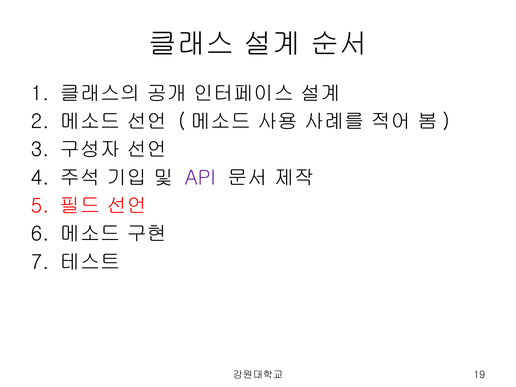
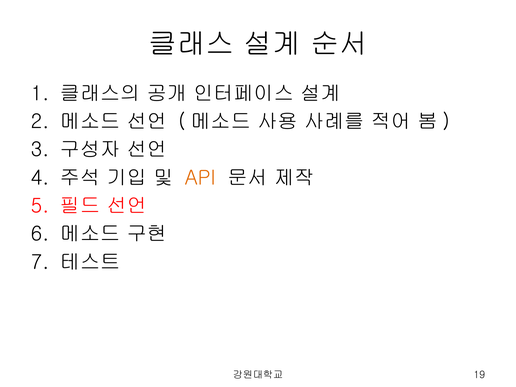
API colour: purple -> orange
